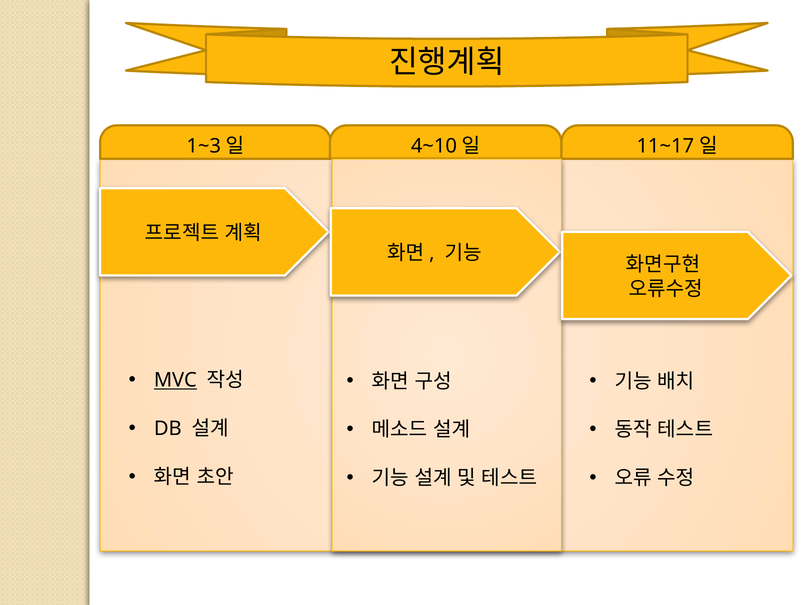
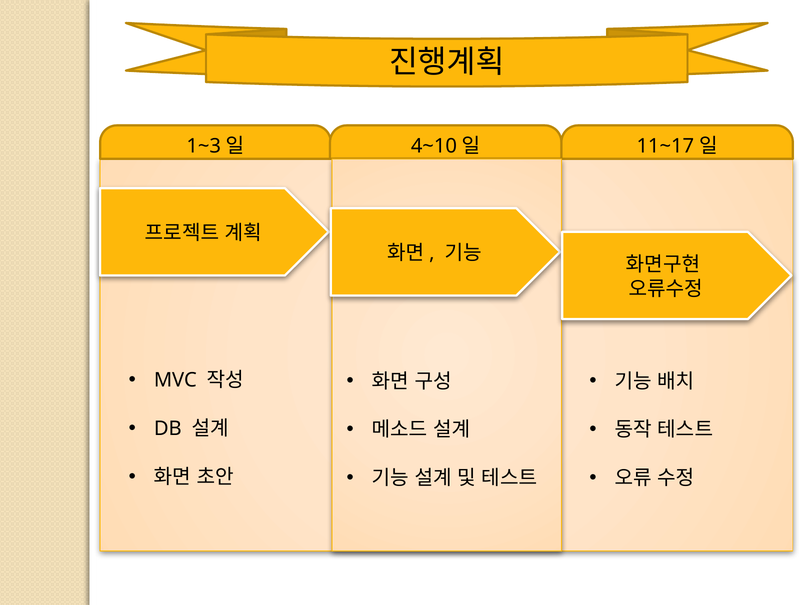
MVC underline: present -> none
